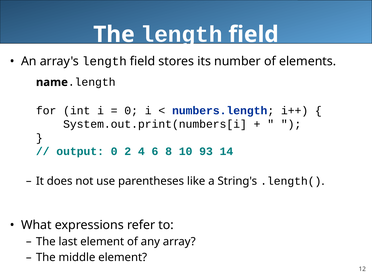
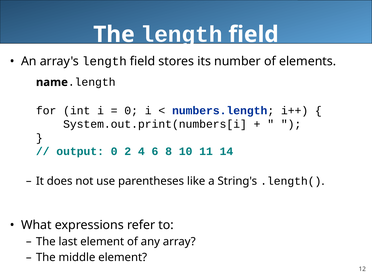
93: 93 -> 11
